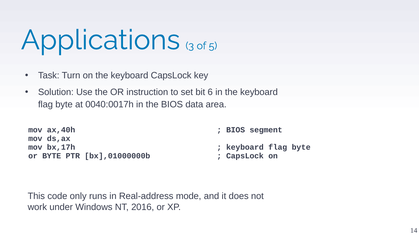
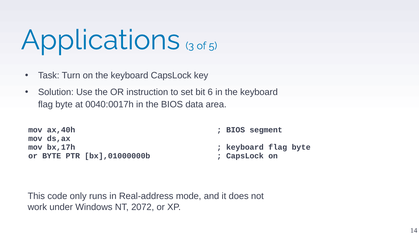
2016: 2016 -> 2072
